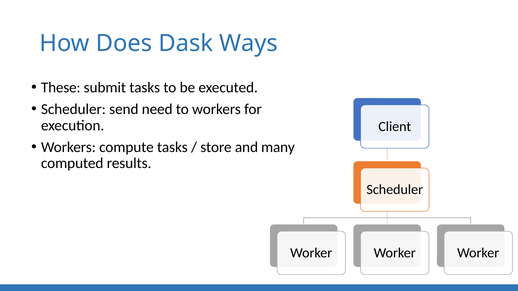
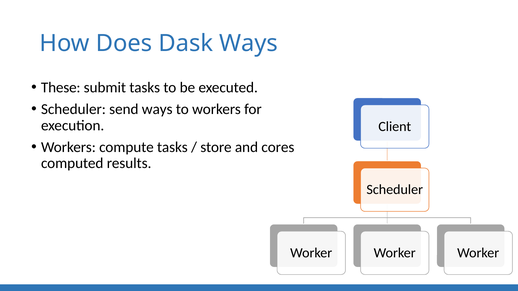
send need: need -> ways
many: many -> cores
